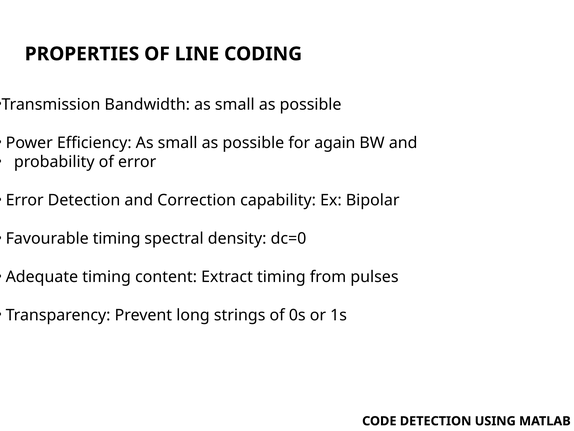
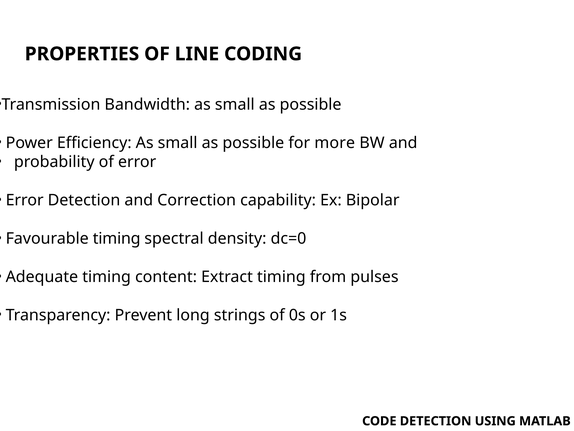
again: again -> more
